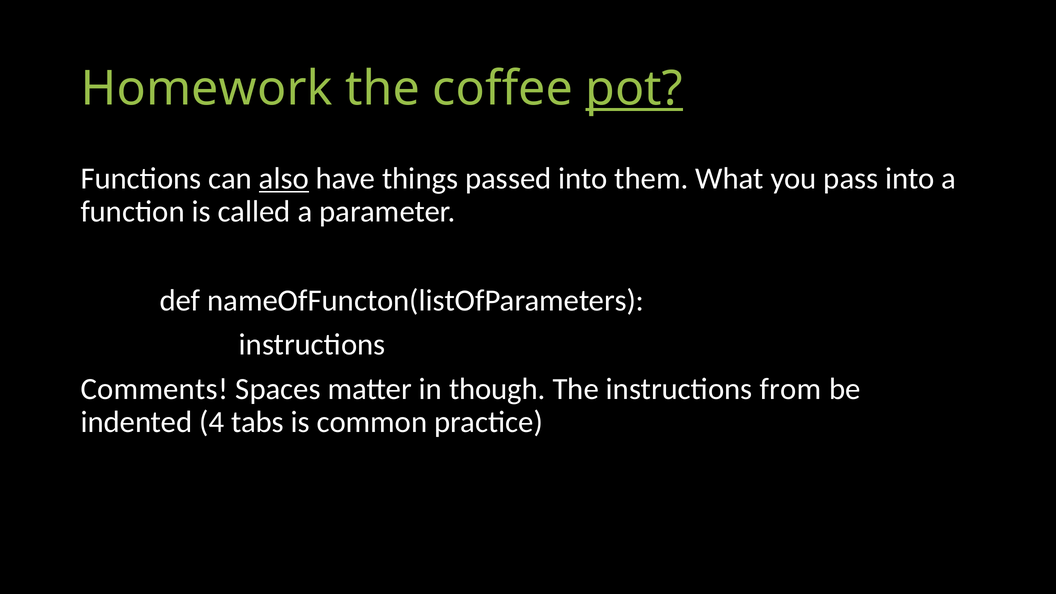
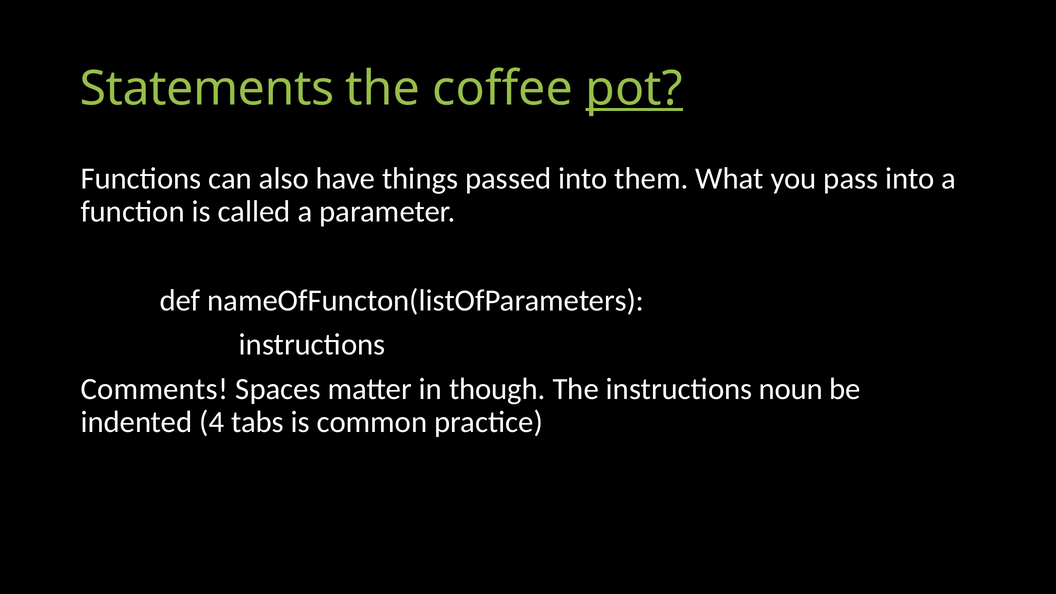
Homework: Homework -> Statements
also underline: present -> none
from: from -> noun
